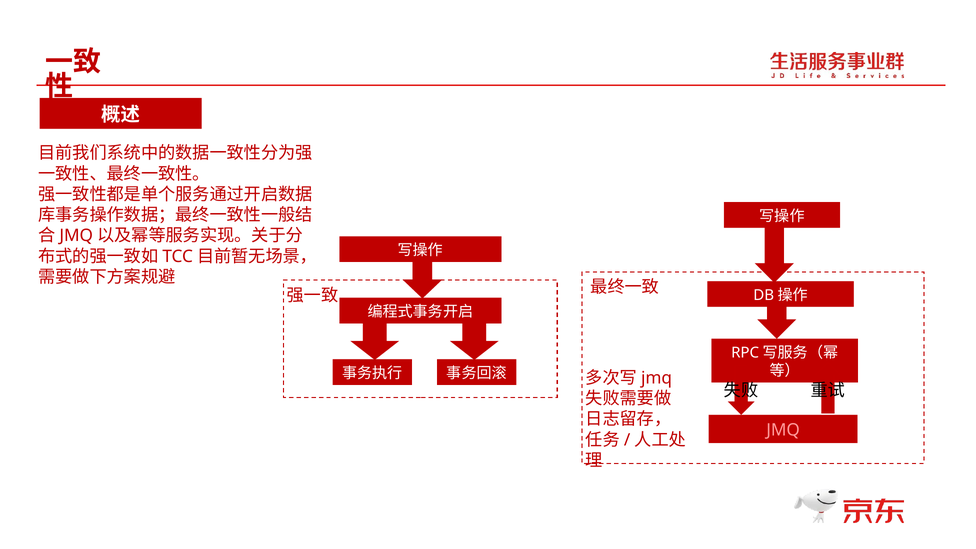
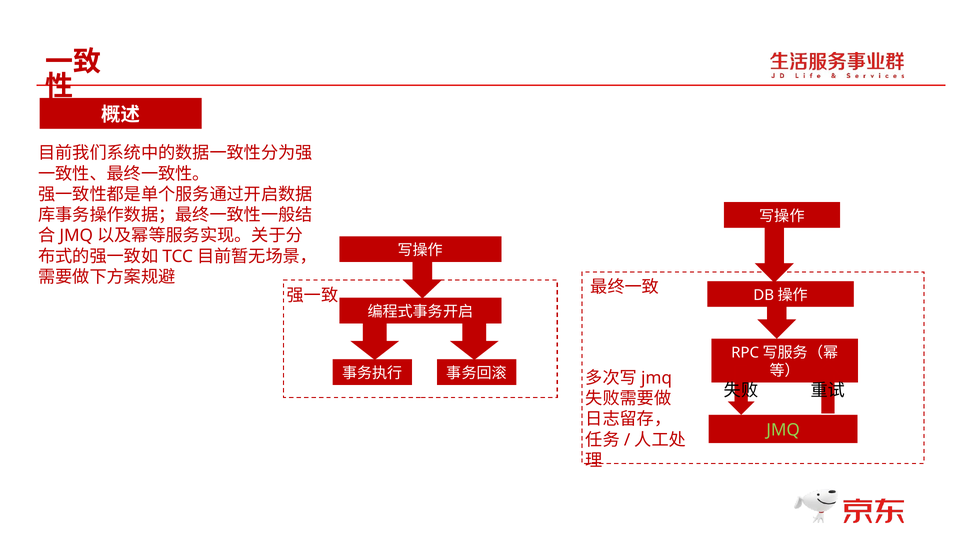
JMQ colour: pink -> light green
